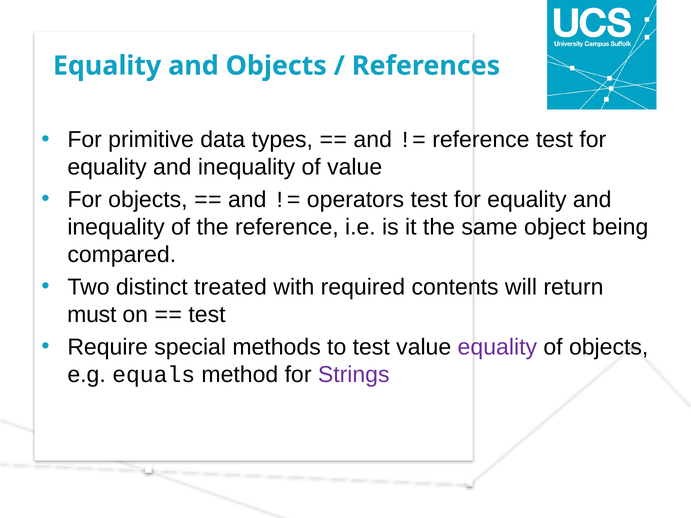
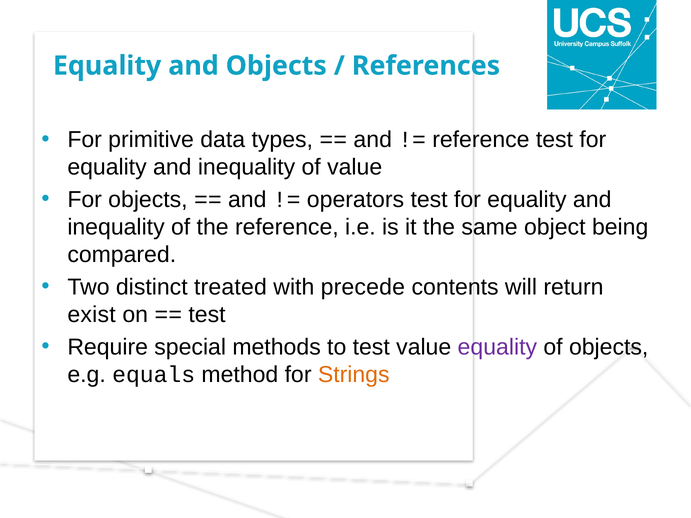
required: required -> precede
must: must -> exist
Strings colour: purple -> orange
